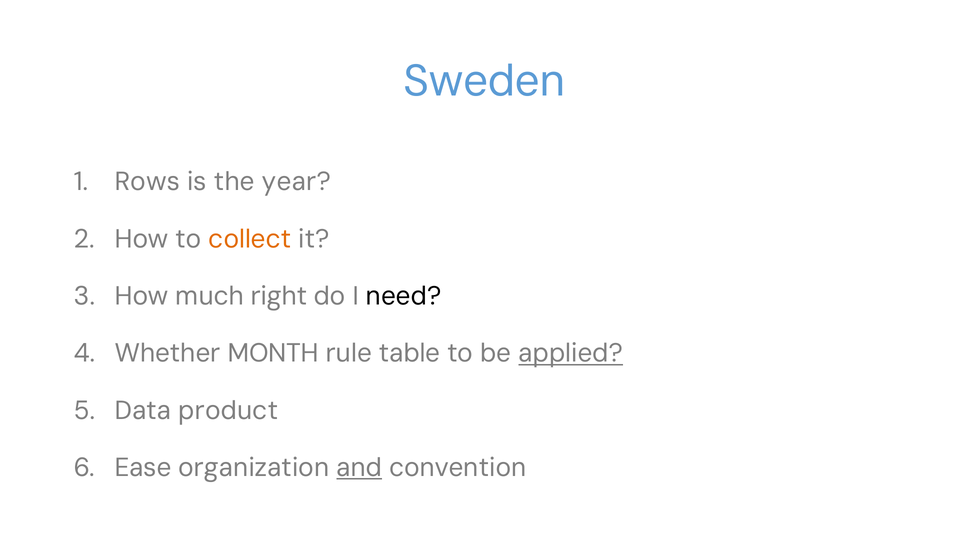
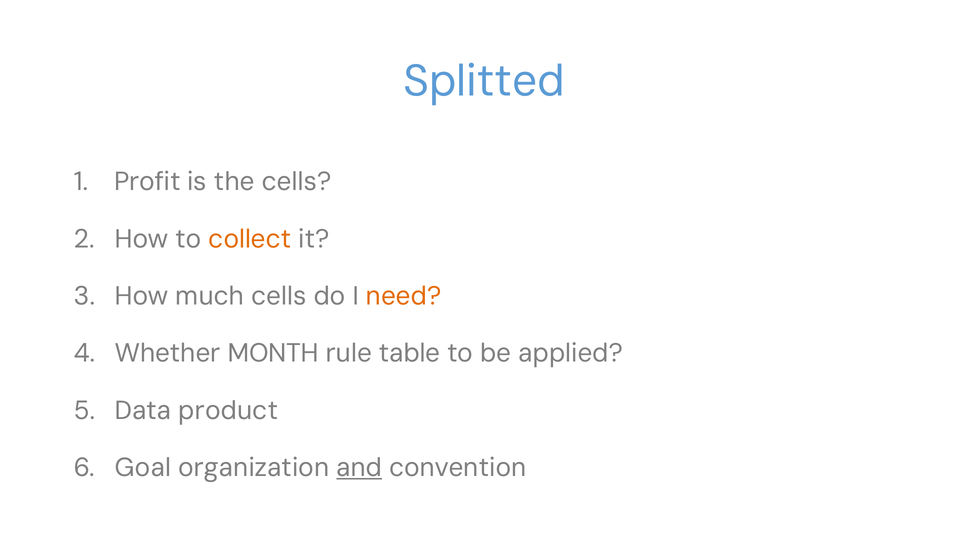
Sweden: Sweden -> Splitted
Rows: Rows -> Profit
the year: year -> cells
much right: right -> cells
need colour: black -> orange
applied underline: present -> none
Ease: Ease -> Goal
